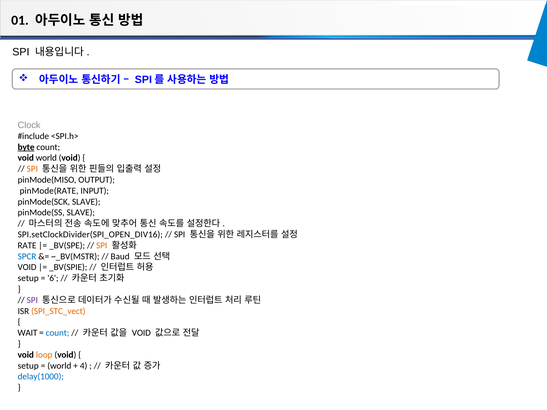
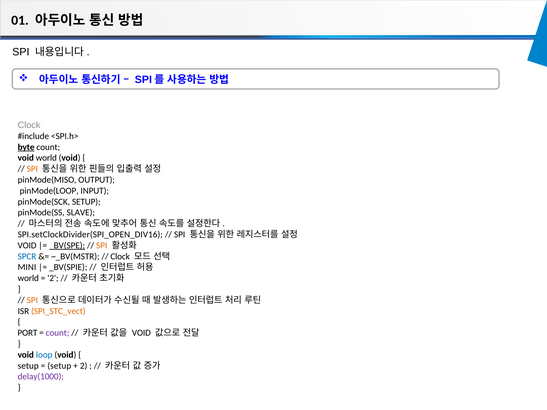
pinMode(RATE: pinMode(RATE -> pinMode(LOOP
pinMode(SCK SLAVE: SLAVE -> SETUP
RATE at (27, 246): RATE -> VOID
_BV(SPE underline: none -> present
Baud at (120, 257): Baud -> Clock
VOID at (27, 267): VOID -> MINI
setup at (28, 278): setup -> world
6 at (53, 278): 6 -> 2
SPI at (32, 300) colour: purple -> orange
WAIT: WAIT -> PORT
count at (58, 333) colour: blue -> purple
loop colour: orange -> blue
world at (59, 366): world -> setup
4 at (84, 366): 4 -> 2
delay(1000 colour: blue -> purple
